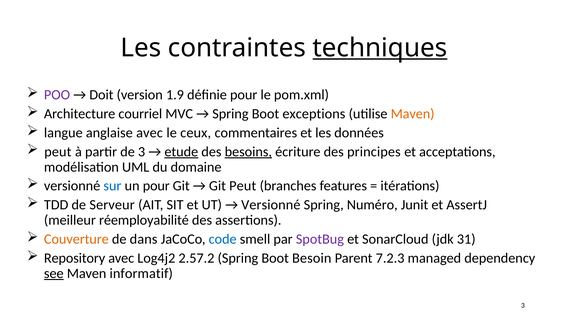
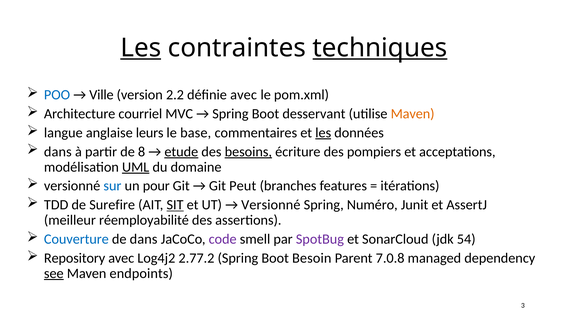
Les at (141, 48) underline: none -> present
POO colour: purple -> blue
Doit: Doit -> Ville
1.9: 1.9 -> 2.2
définie pour: pour -> avec
exceptions: exceptions -> desservant
anglaise avec: avec -> leurs
ceux: ceux -> base
les at (323, 133) underline: none -> present
peut at (58, 151): peut -> dans
de 3: 3 -> 8
principes: principes -> pompiers
UML underline: none -> present
Serveur: Serveur -> Surefire
SIT underline: none -> present
Couverture colour: orange -> blue
code colour: blue -> purple
31: 31 -> 54
2.57.2: 2.57.2 -> 2.77.2
7.2.3: 7.2.3 -> 7.0.8
informatif: informatif -> endpoints
